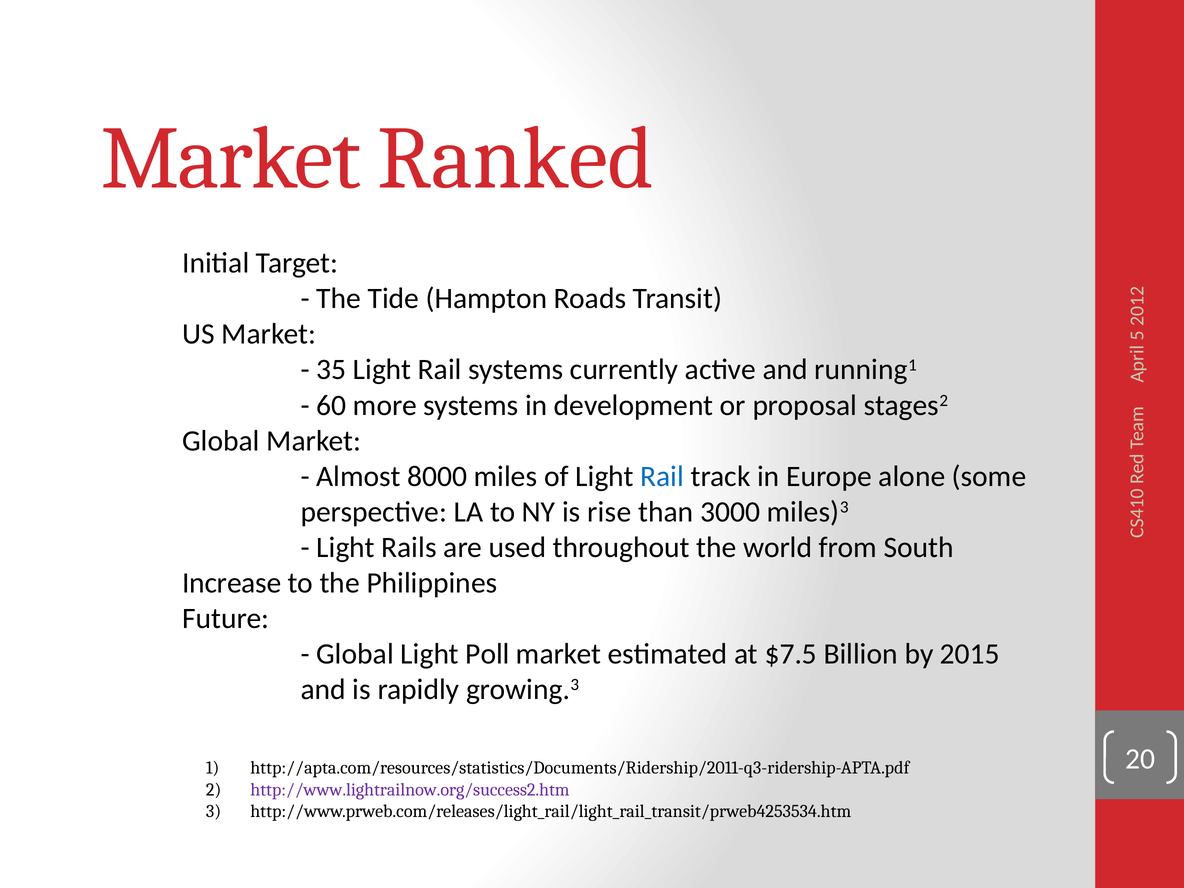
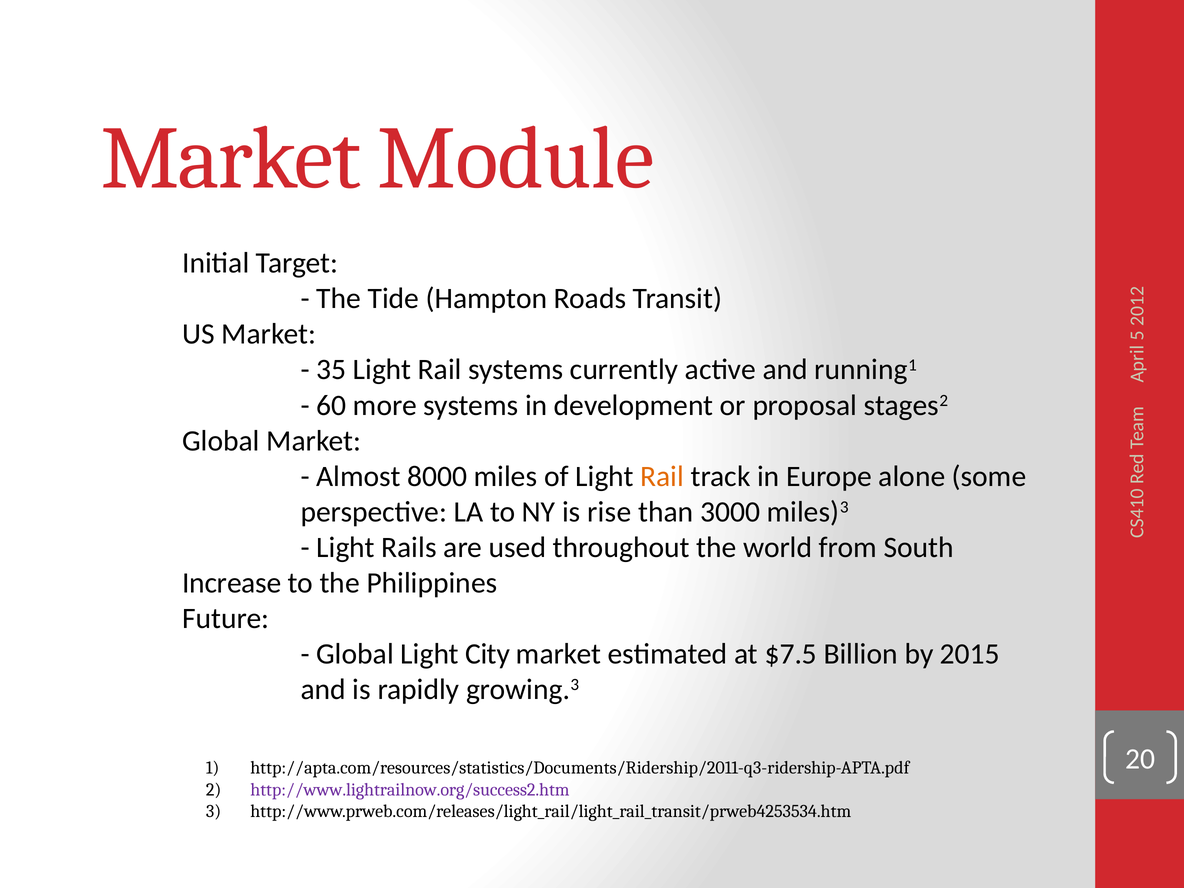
Ranked: Ranked -> Module
Rail at (662, 476) colour: blue -> orange
Poll: Poll -> City
